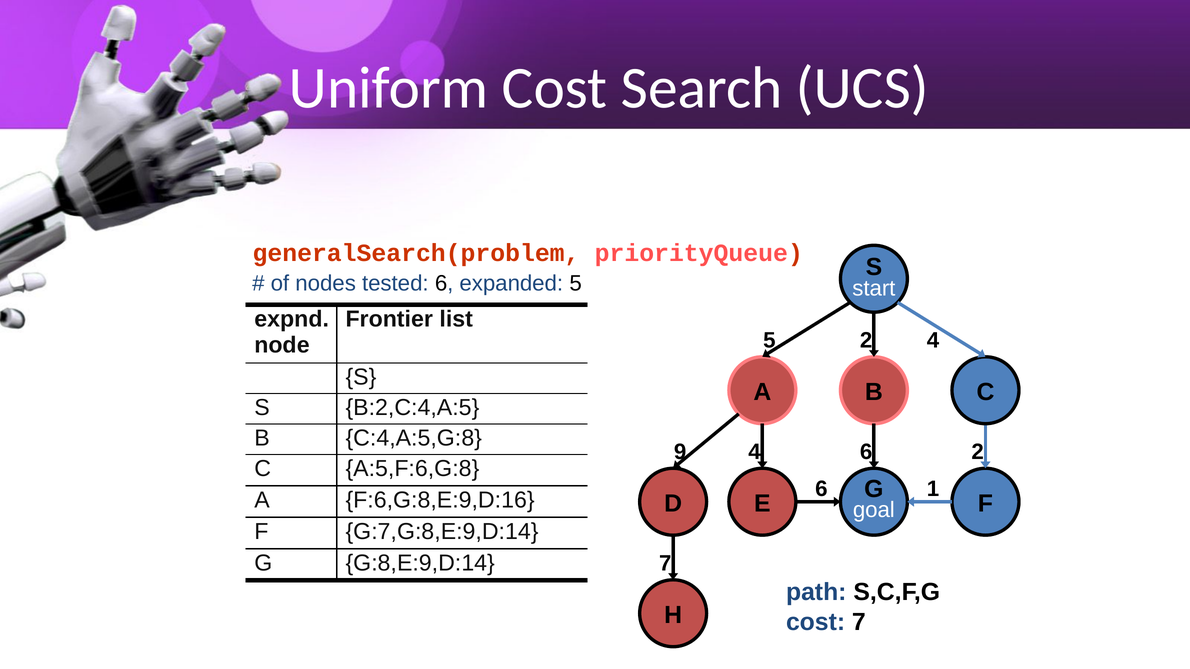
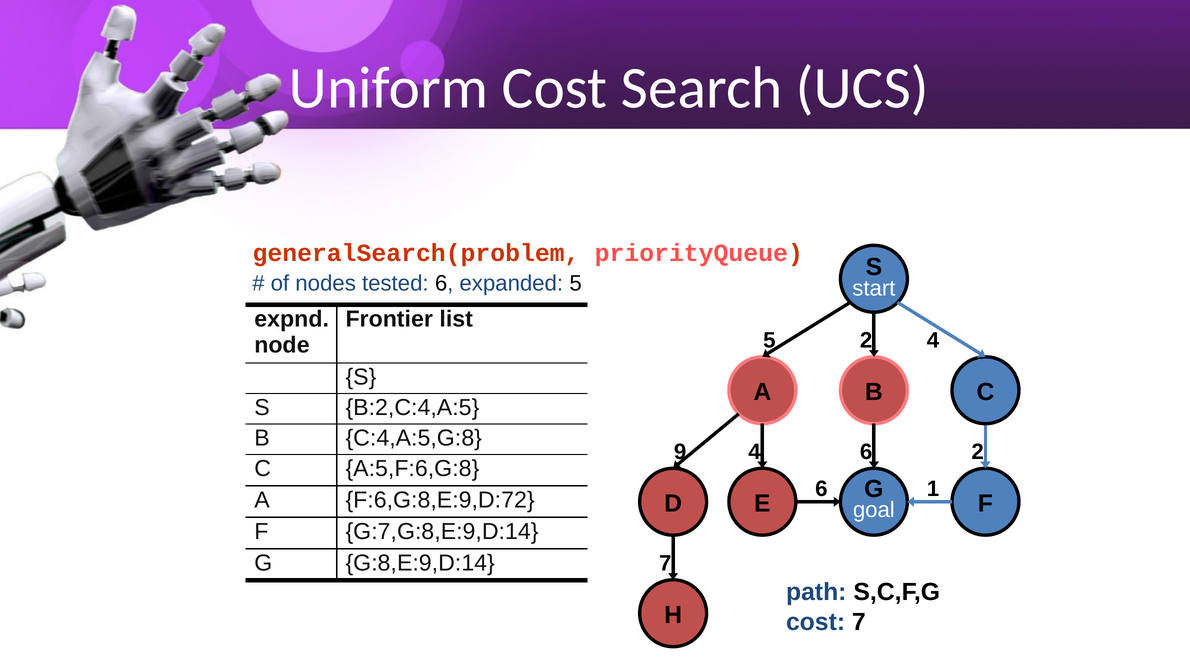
F:6,G:8,E:9,D:16: F:6,G:8,E:9,D:16 -> F:6,G:8,E:9,D:72
